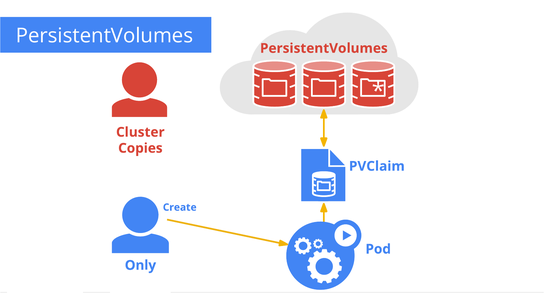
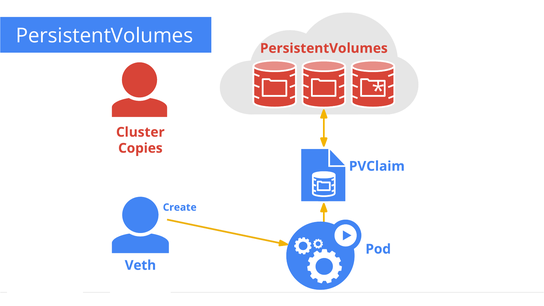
Only: Only -> Veth
